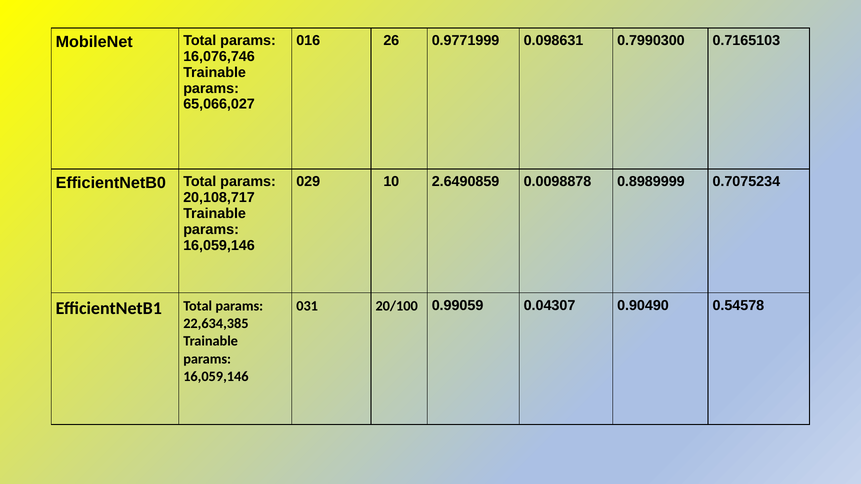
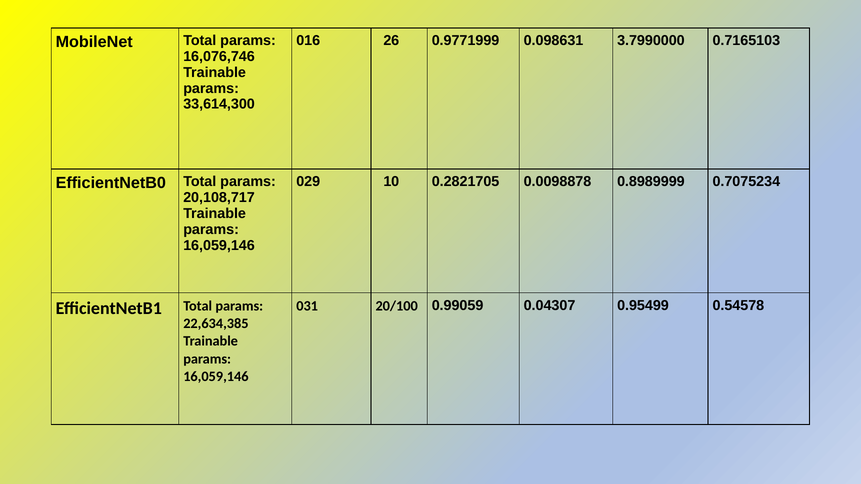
0.7990300: 0.7990300 -> 3.7990000
65,066,027: 65,066,027 -> 33,614,300
2.6490859: 2.6490859 -> 0.2821705
0.90490: 0.90490 -> 0.95499
